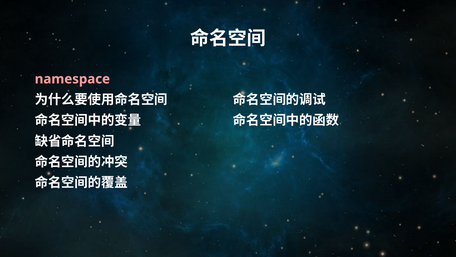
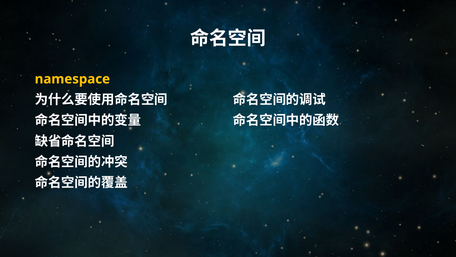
namespace colour: pink -> yellow
